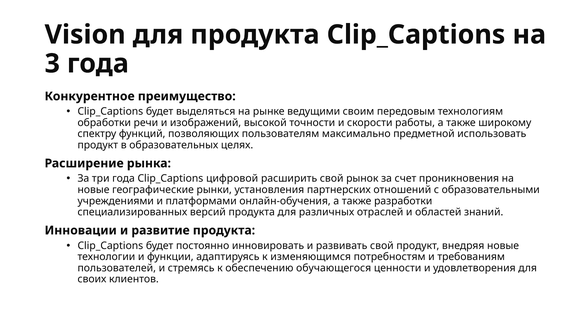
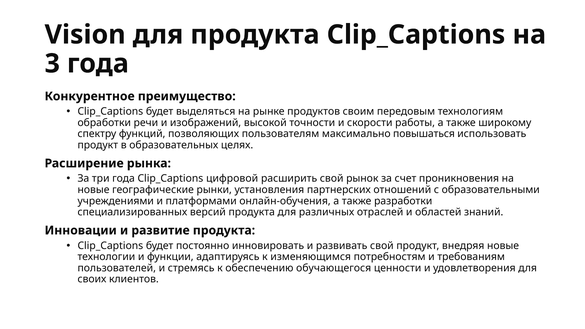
ведущими: ведущими -> продуктов
предметной: предметной -> повышаться
